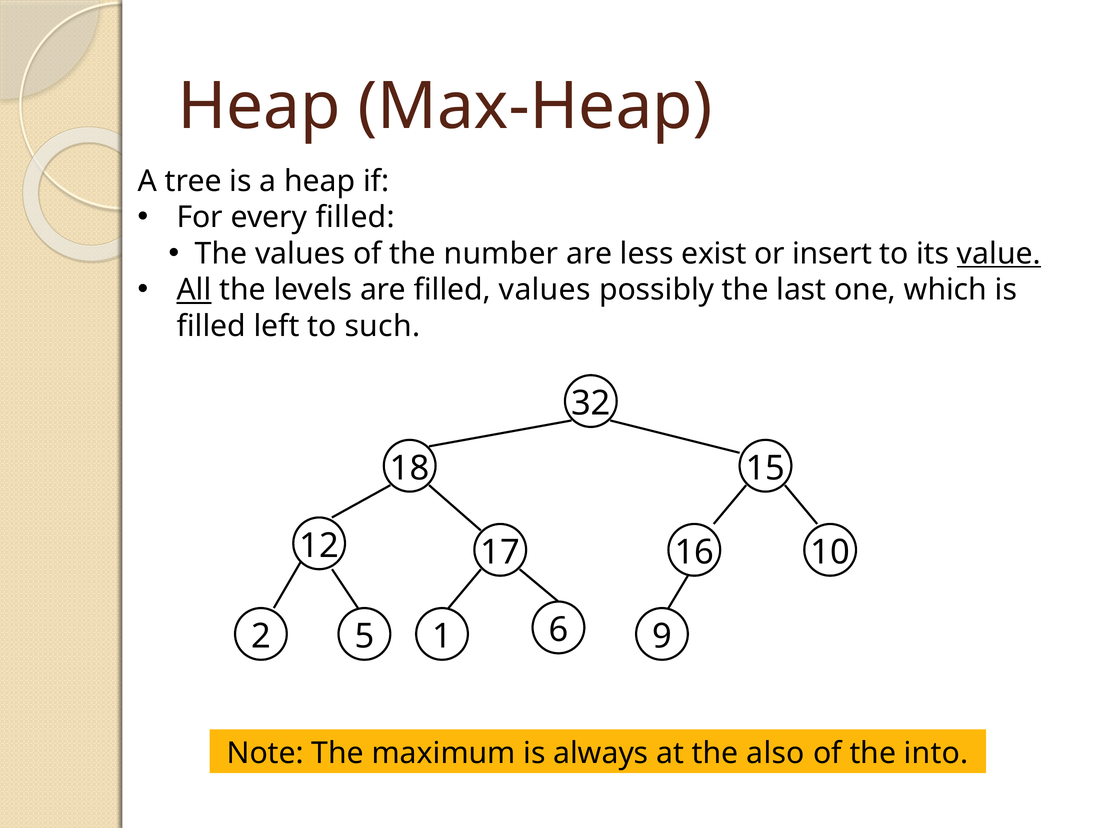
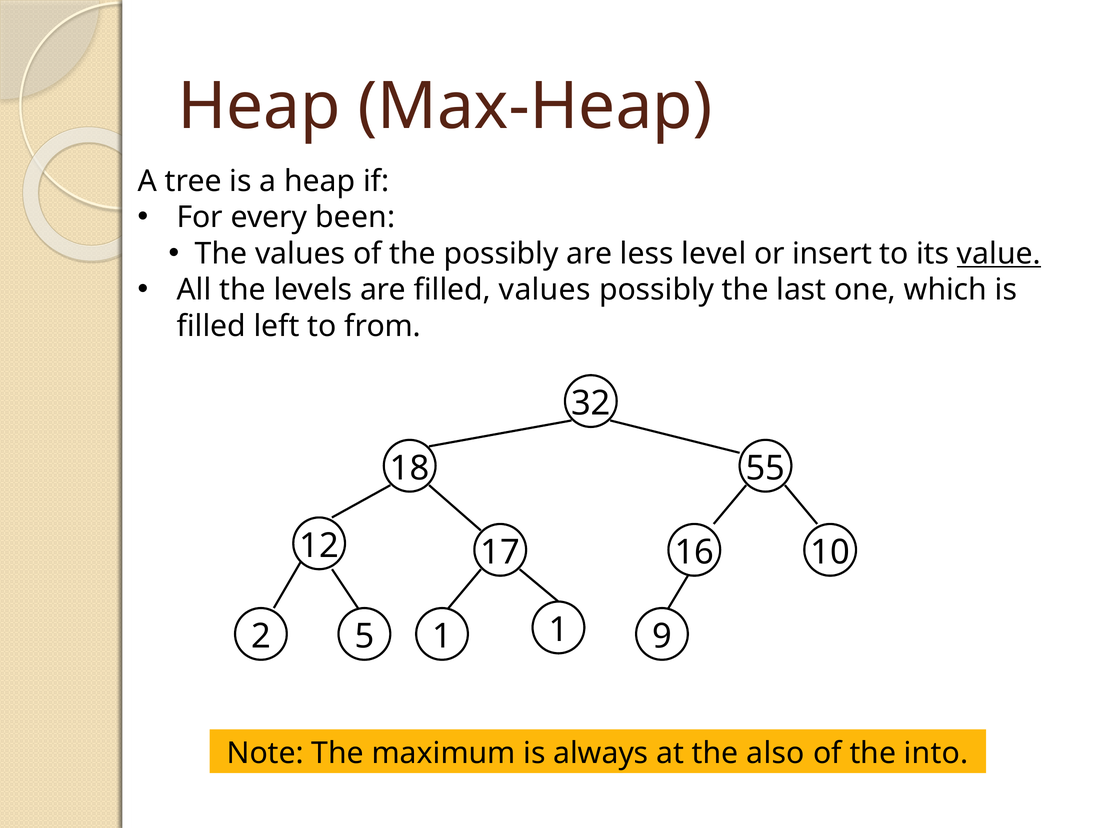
every filled: filled -> been
the number: number -> possibly
exist: exist -> level
All underline: present -> none
such: such -> from
15: 15 -> 55
1 6: 6 -> 1
